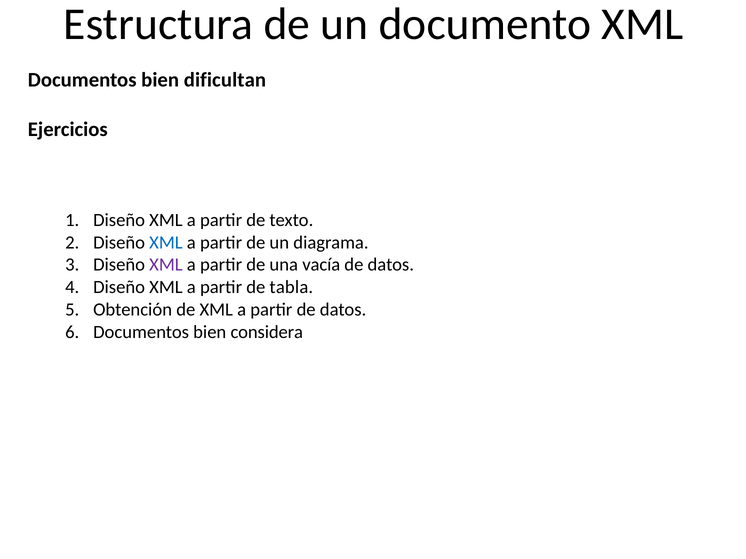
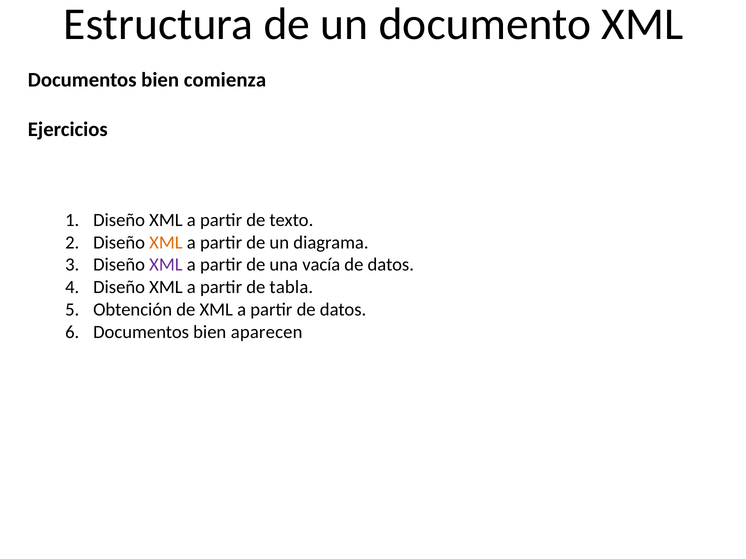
dificultan: dificultan -> comienza
XML at (166, 243) colour: blue -> orange
considera: considera -> aparecen
